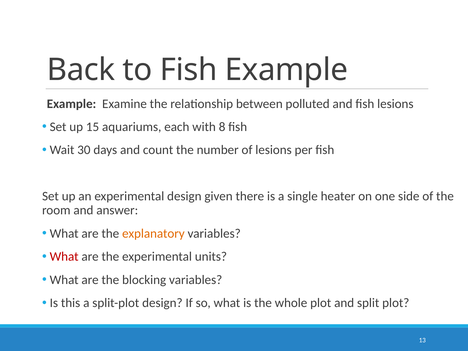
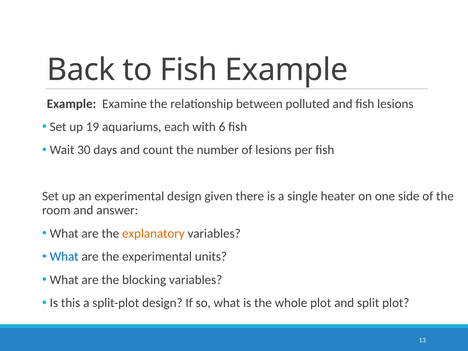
15: 15 -> 19
8: 8 -> 6
What at (64, 257) colour: red -> blue
